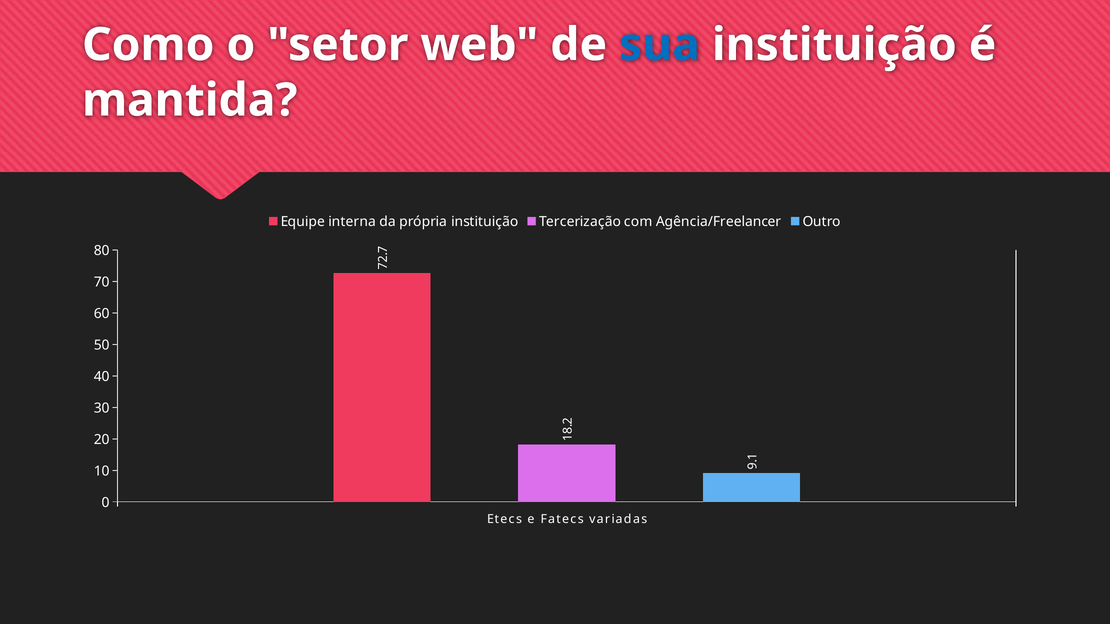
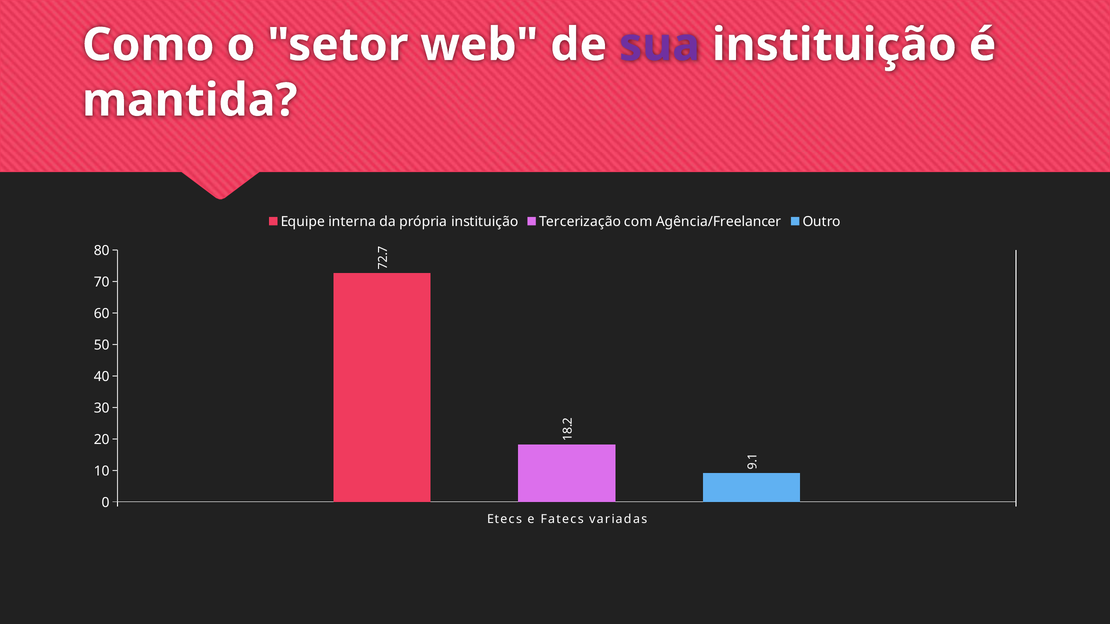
sua colour: blue -> purple
